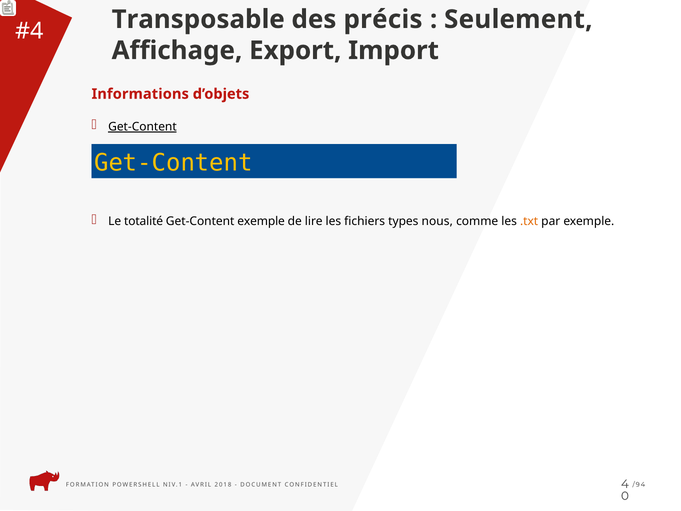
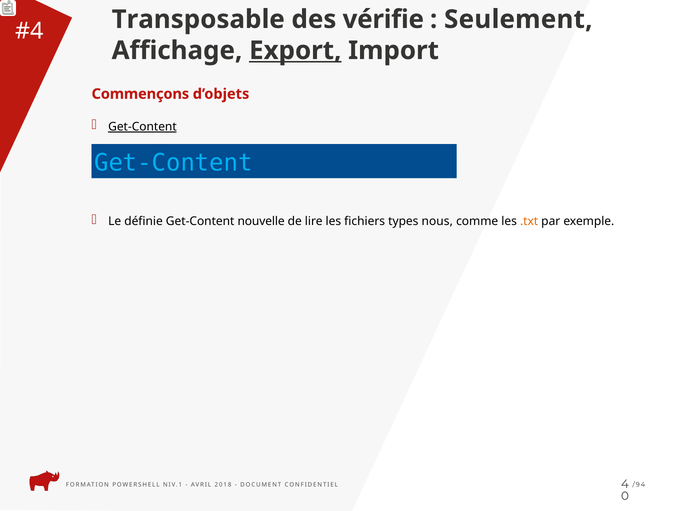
précis: précis -> vérifie
Export underline: none -> present
Informations: Informations -> Commençons
Get-Content at (173, 163) colour: yellow -> light blue
totalité: totalité -> définie
Get-Content exemple: exemple -> nouvelle
